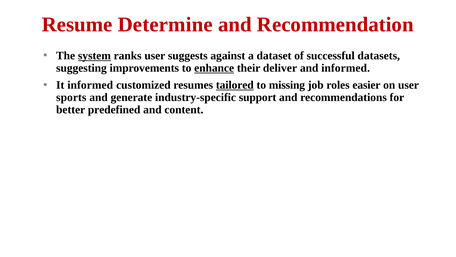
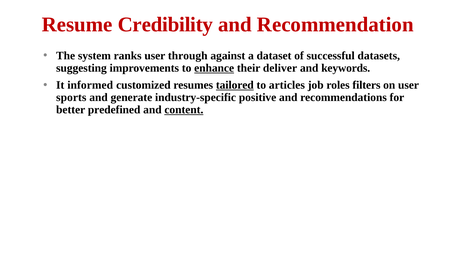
Determine: Determine -> Credibility
system underline: present -> none
suggests: suggests -> through
and informed: informed -> keywords
missing: missing -> articles
easier: easier -> filters
support: support -> positive
content underline: none -> present
